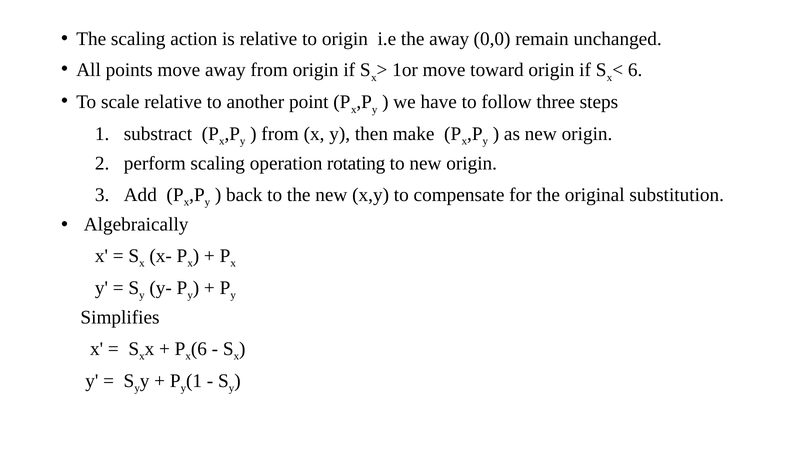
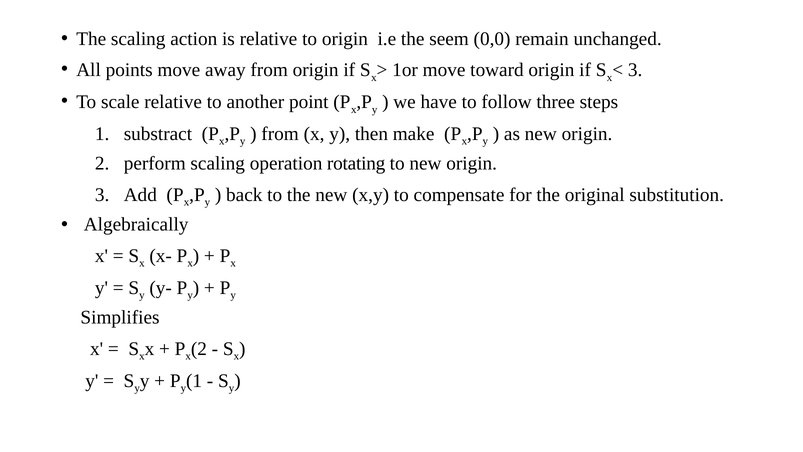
the away: away -> seem
6 at (635, 70): 6 -> 3
x 6: 6 -> 2
